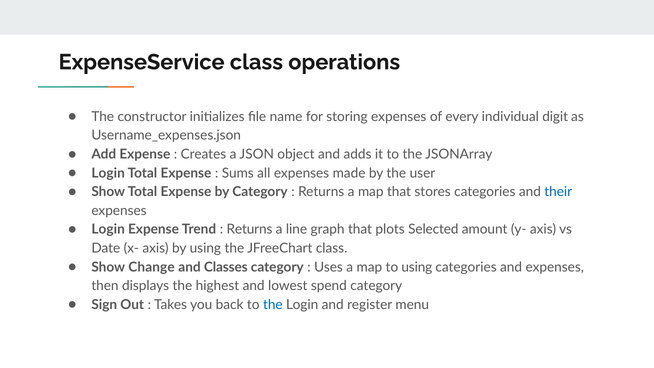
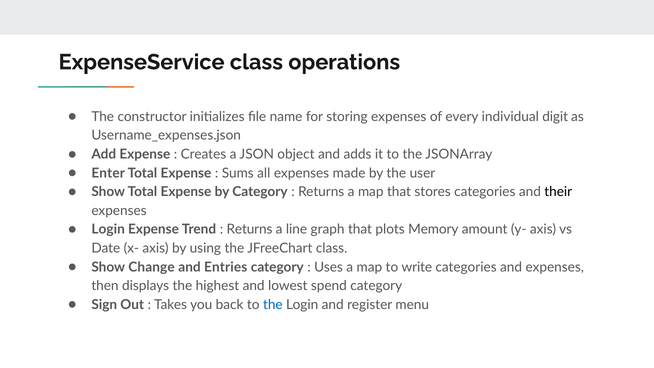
Login at (108, 173): Login -> Enter
their colour: blue -> black
Selected: Selected -> Memory
Classes: Classes -> Entries
to using: using -> write
